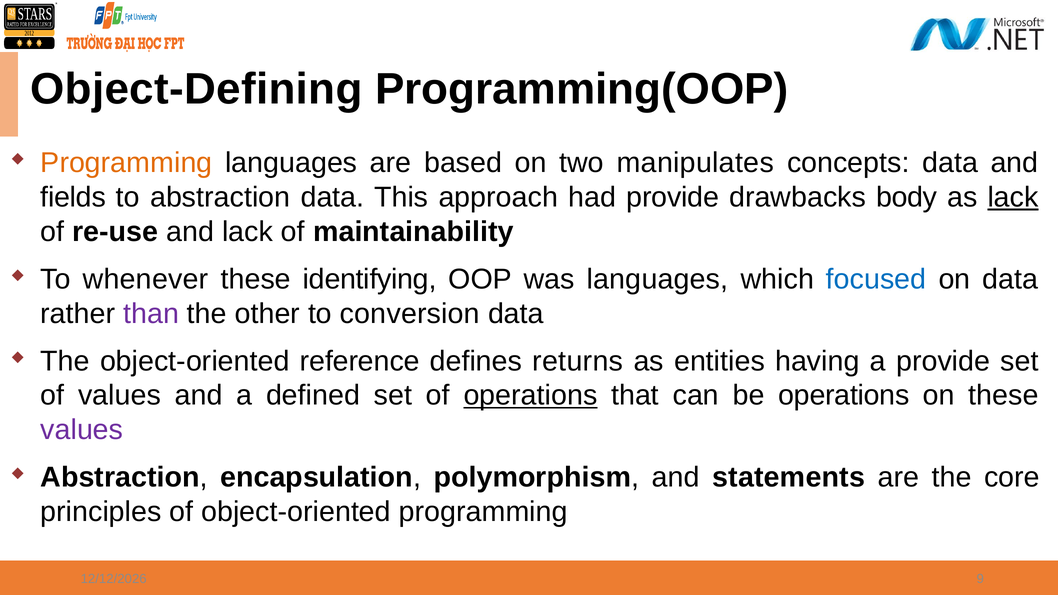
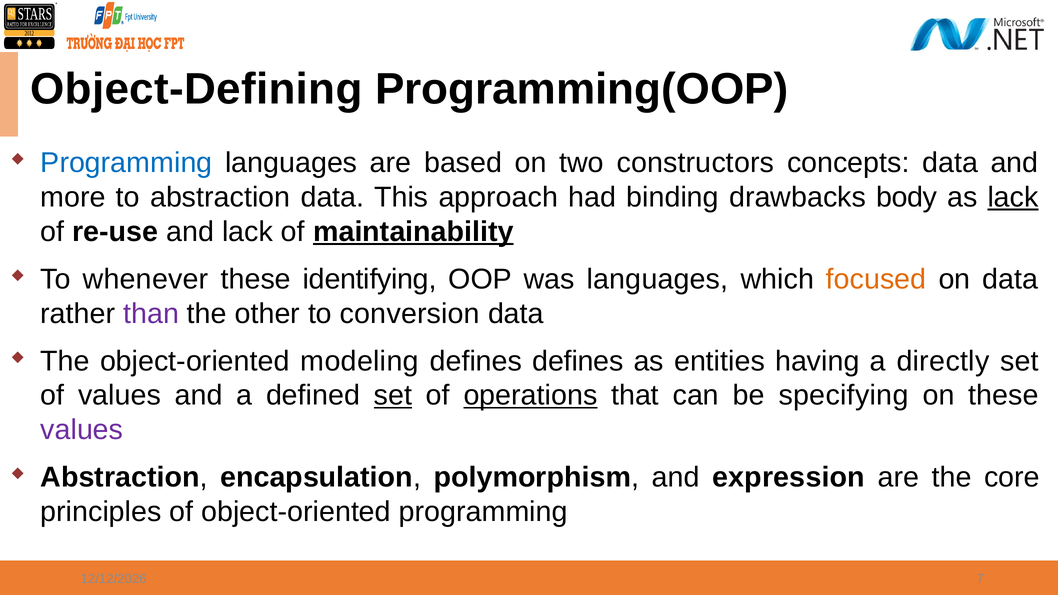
Programming at (126, 163) colour: orange -> blue
manipulates: manipulates -> constructors
fields: fields -> more
had provide: provide -> binding
maintainability underline: none -> present
focused colour: blue -> orange
reference: reference -> modeling
defines returns: returns -> defines
a provide: provide -> directly
set at (393, 396) underline: none -> present
be operations: operations -> specifying
statements: statements -> expression
9: 9 -> 7
